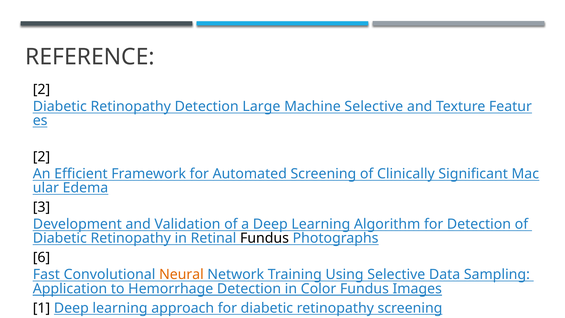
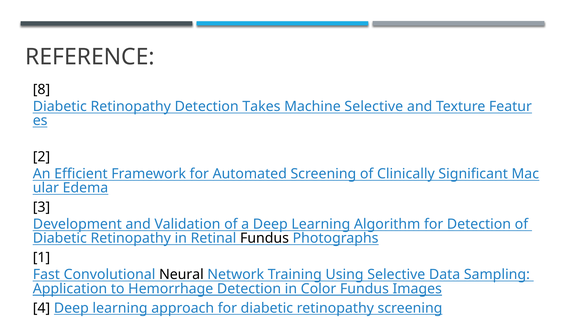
2 at (42, 89): 2 -> 8
Large: Large -> Takes
6 at (42, 257): 6 -> 1
Neural colour: orange -> black
1: 1 -> 4
